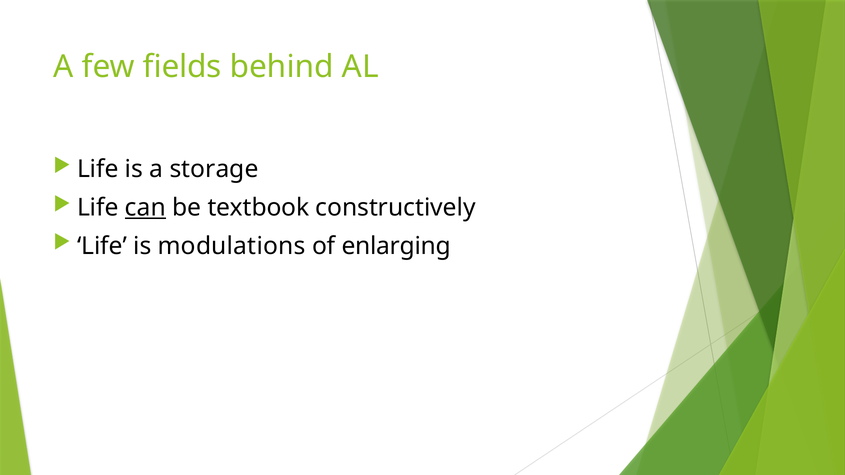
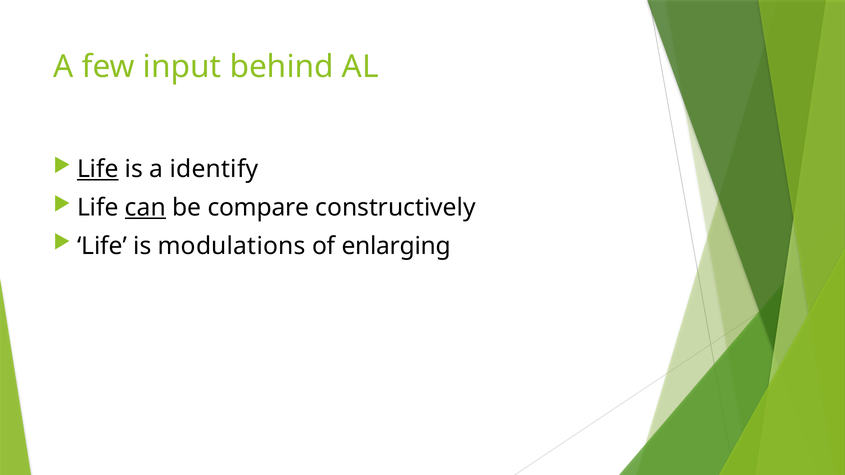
fields: fields -> input
Life at (98, 169) underline: none -> present
storage: storage -> identify
textbook: textbook -> compare
